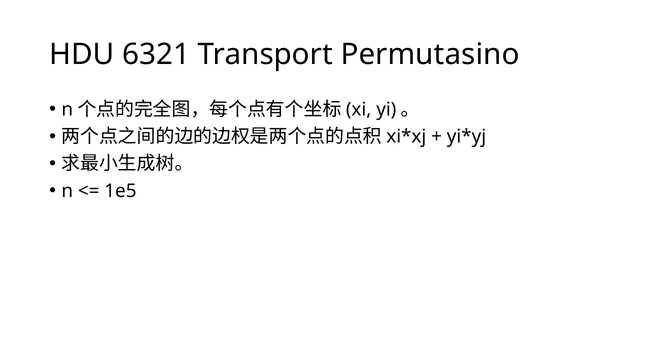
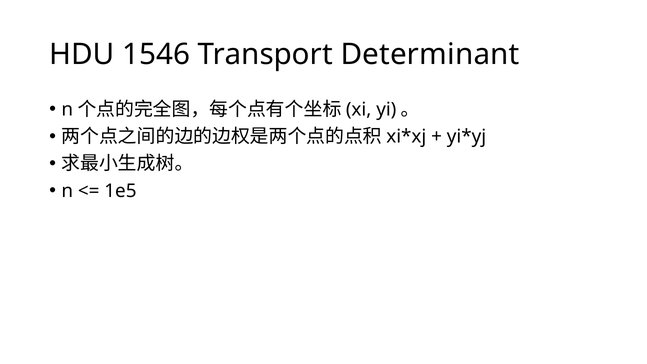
6321: 6321 -> 1546
Permutasino: Permutasino -> Determinant
